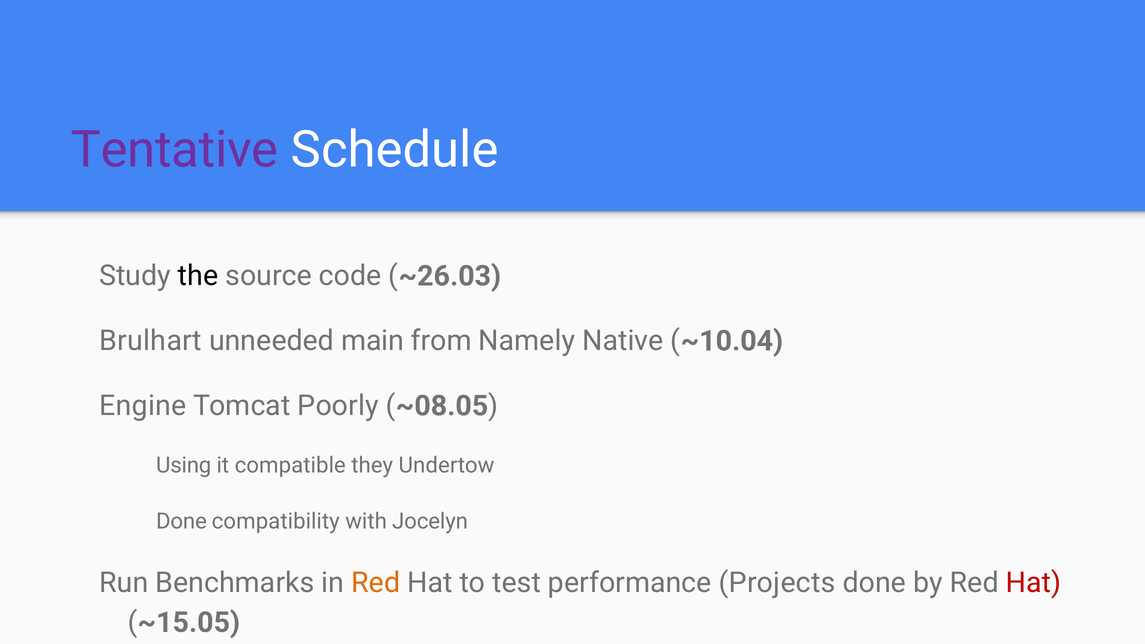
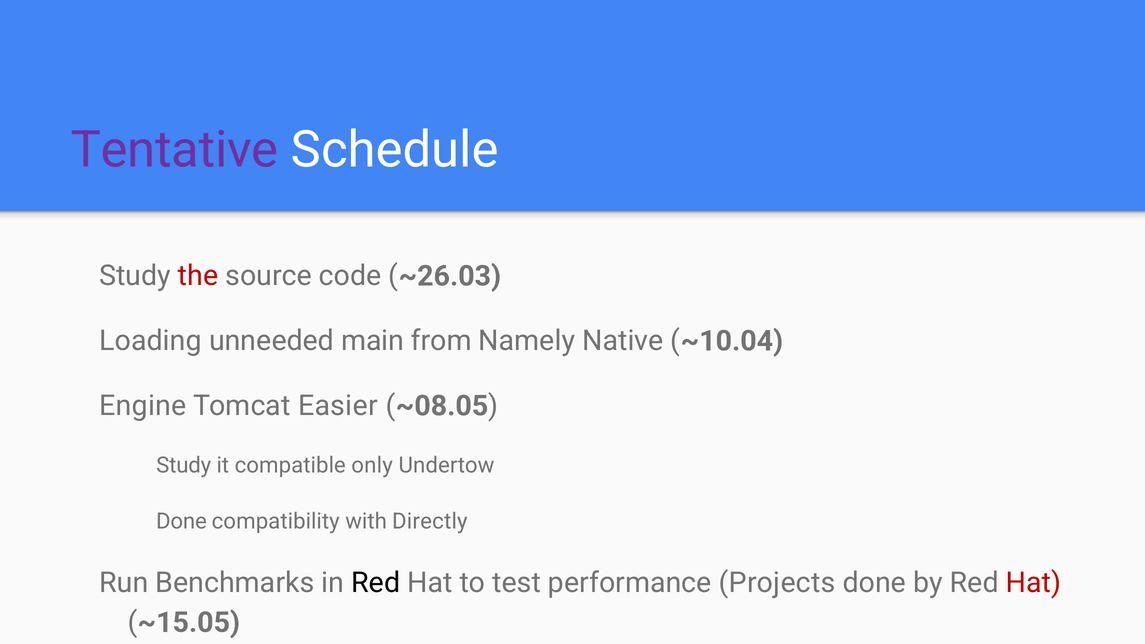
the colour: black -> red
Brulhart: Brulhart -> Loading
Poorly: Poorly -> Easier
Using at (184, 465): Using -> Study
they: they -> only
Jocelyn: Jocelyn -> Directly
Red at (376, 583) colour: orange -> black
